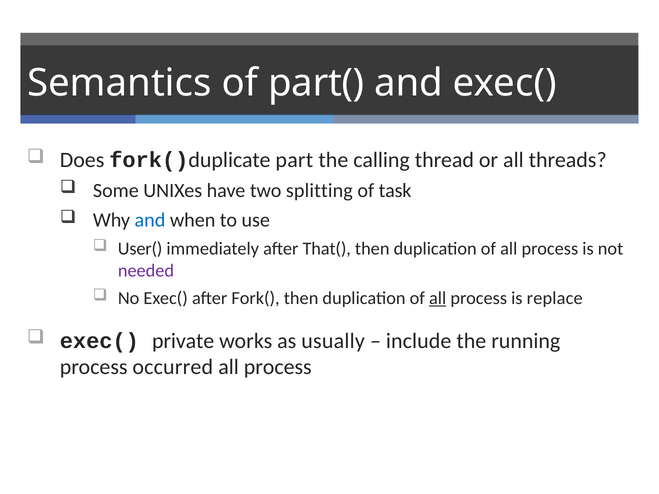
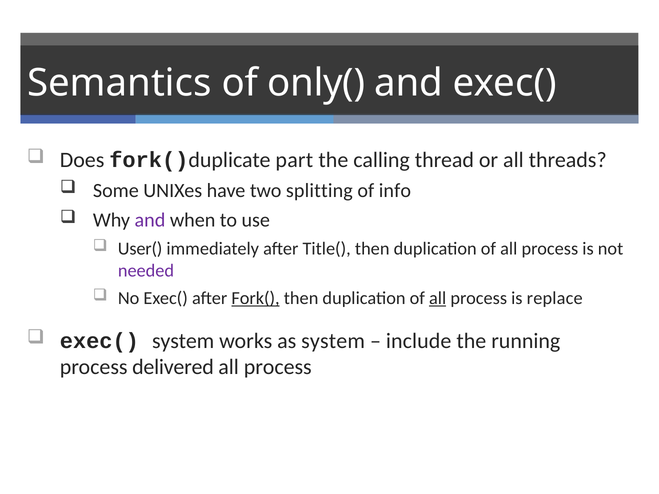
part(: part( -> only(
task: task -> info
and at (150, 220) colour: blue -> purple
That(: That( -> Title(
Fork( underline: none -> present
exec( private: private -> system
as usually: usually -> system
occurred: occurred -> delivered
